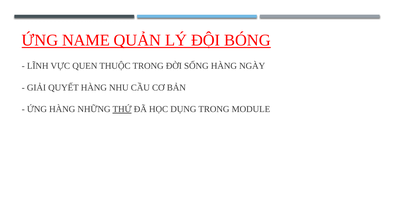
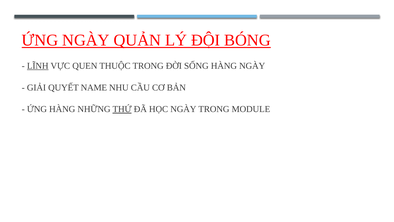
ỨNG NAME: NAME -> NGÀY
LĨNH underline: none -> present
QUYẾT HÀNG: HÀNG -> NAME
HỌC DỤNG: DỤNG -> NGÀY
